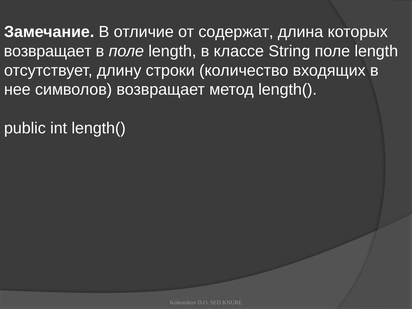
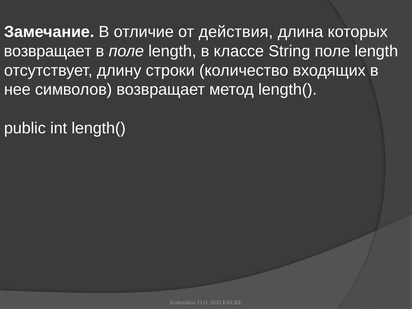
содержат: содержат -> действия
